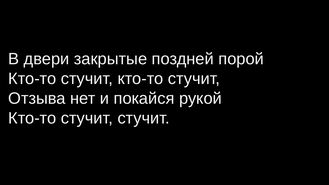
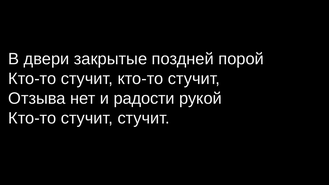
покайся: покайся -> радости
